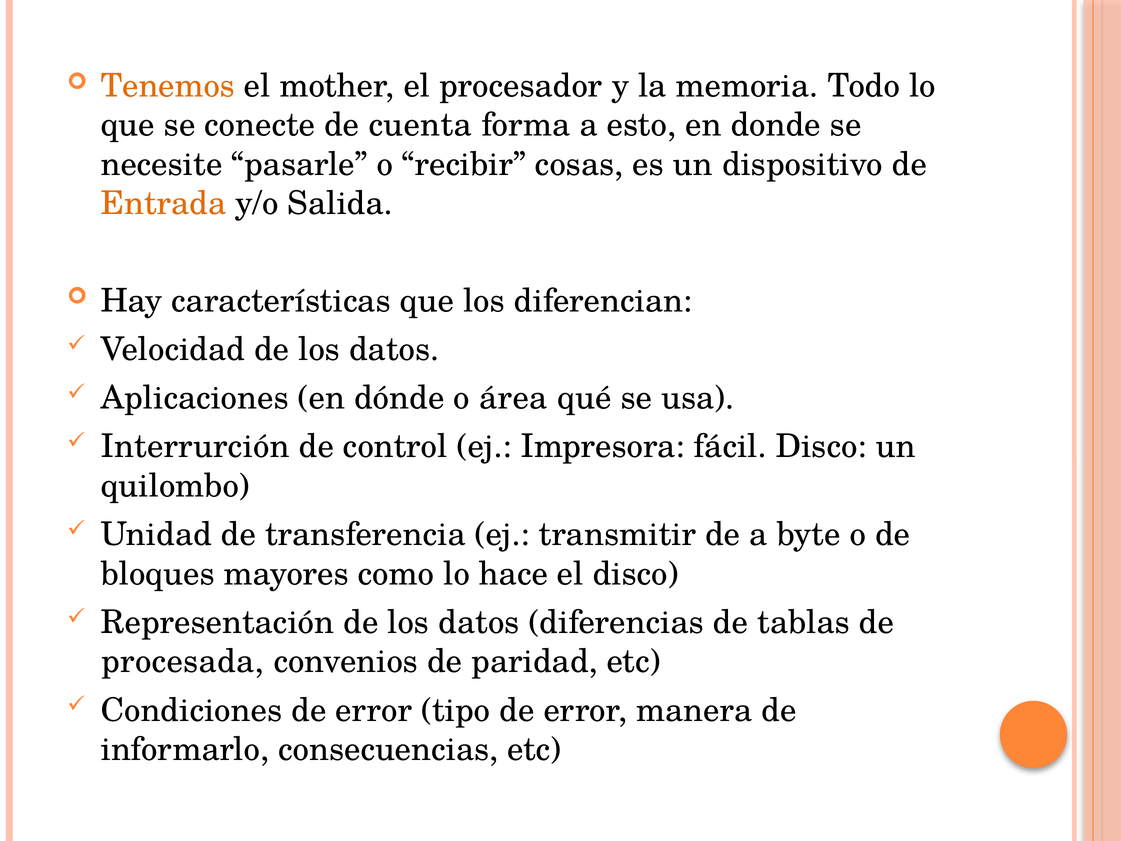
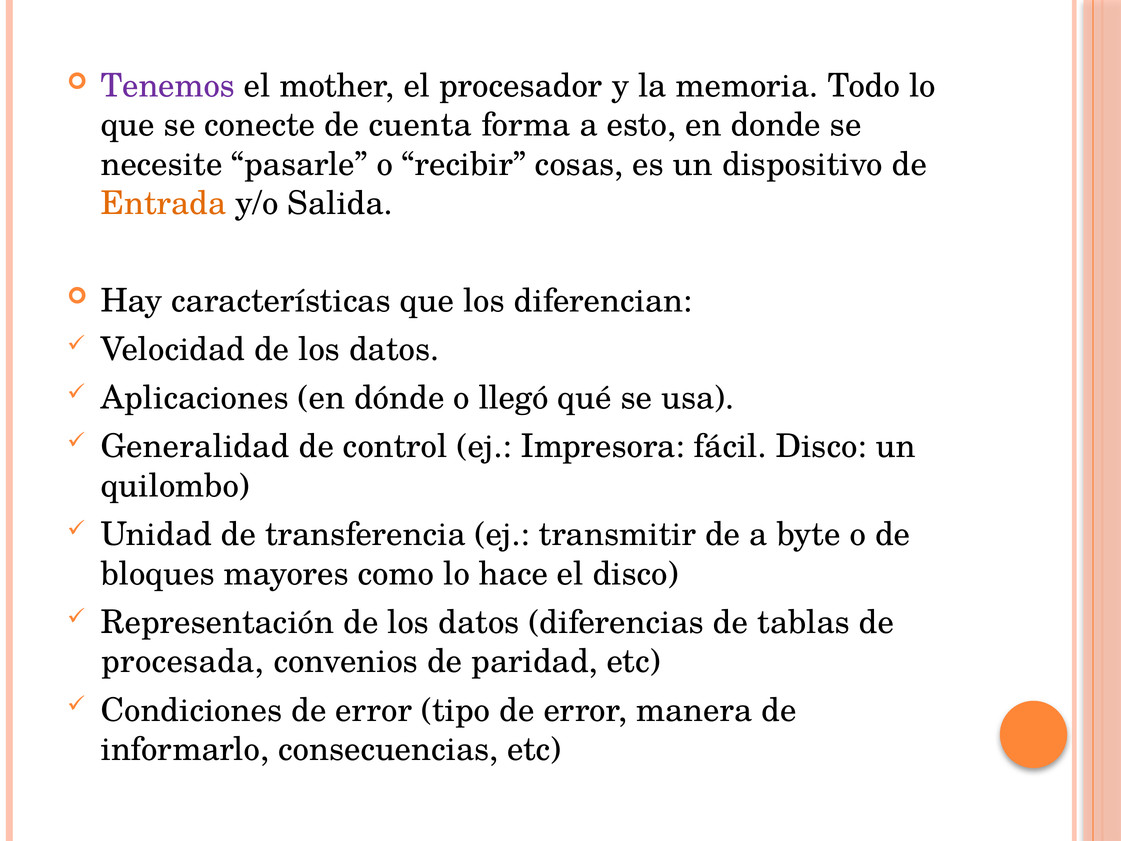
Tenemos colour: orange -> purple
área: área -> llegó
Interrurción: Interrurción -> Generalidad
